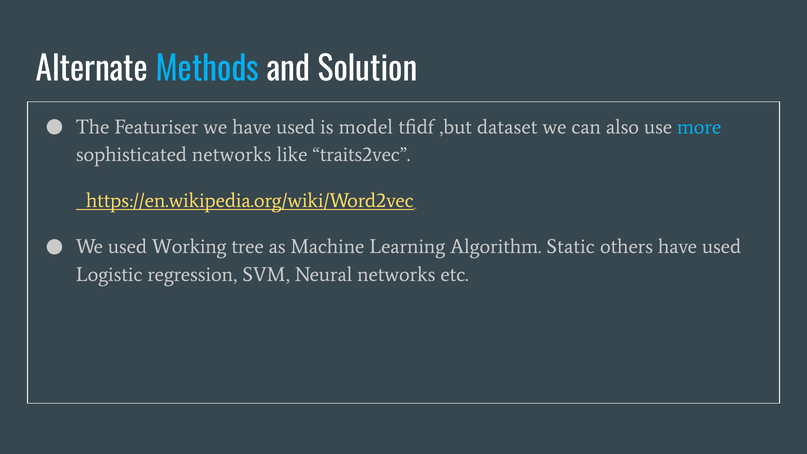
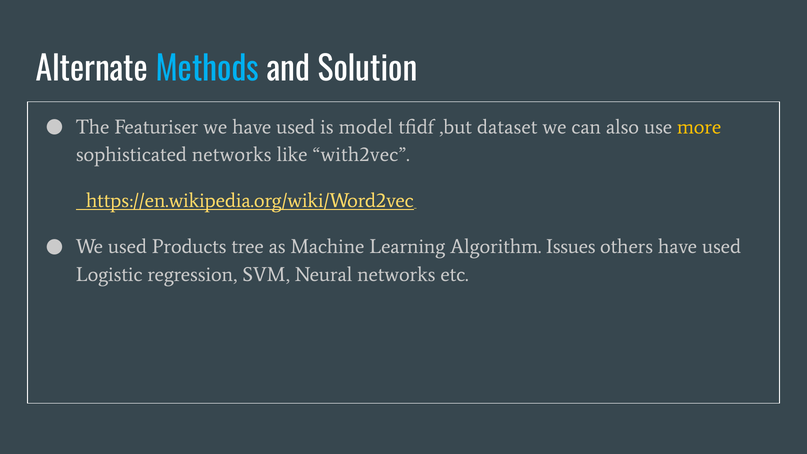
more colour: light blue -> yellow
traits2vec: traits2vec -> with2vec
Working: Working -> Products
Static: Static -> Issues
